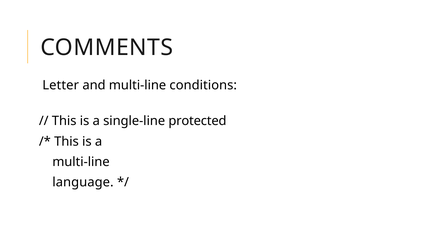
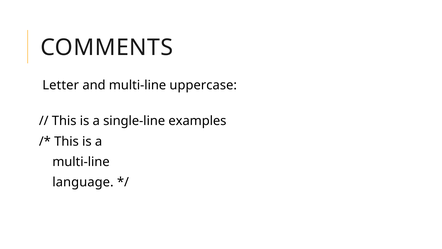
conditions: conditions -> uppercase
protected: protected -> examples
